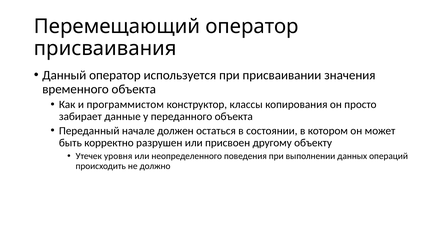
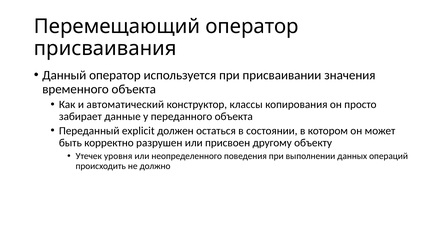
программистом: программистом -> автоматический
начале: начале -> explicit
